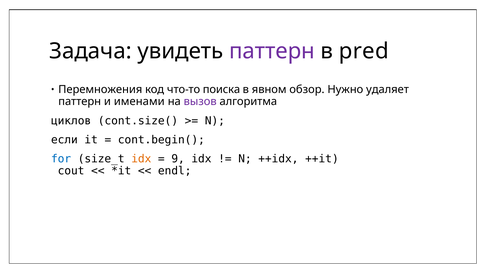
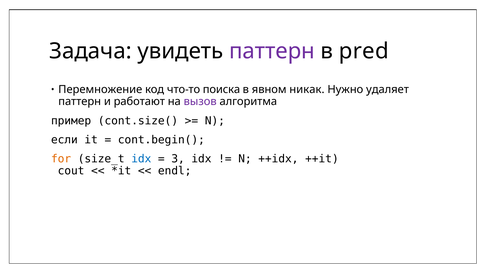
Перемножения: Перемножения -> Перемножение
обзор: обзор -> никак
именами: именами -> работают
циклов: циклов -> пример
for colour: blue -> orange
idx at (141, 159) colour: orange -> blue
9: 9 -> 3
